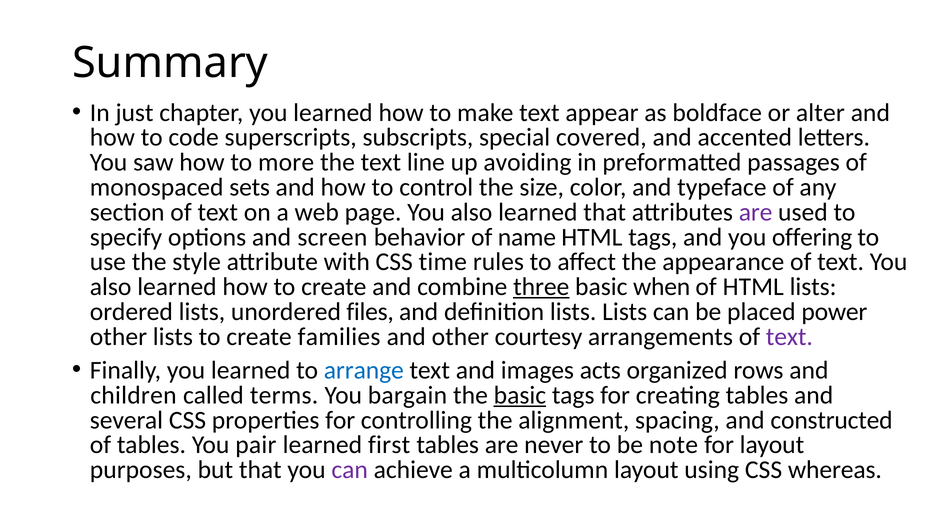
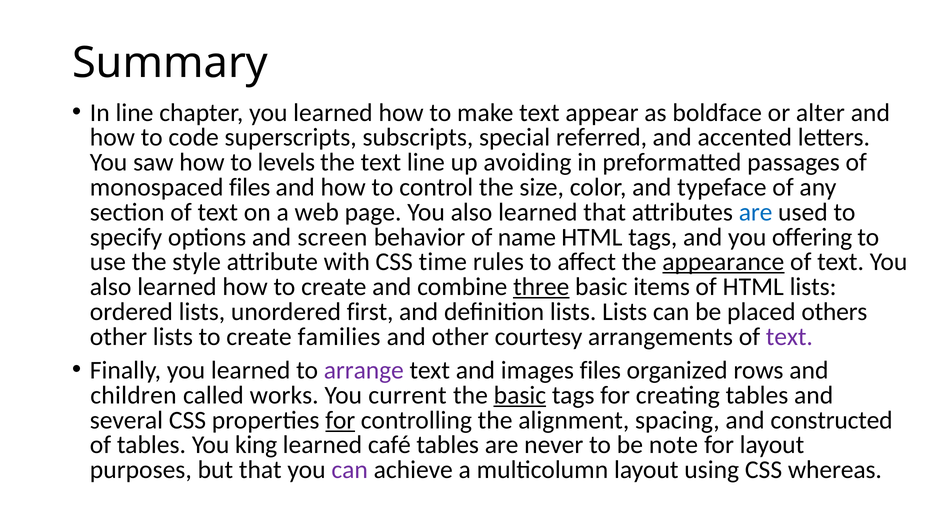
In just: just -> line
covered: covered -> referred
more: more -> levels
monospaced sets: sets -> files
are at (756, 212) colour: purple -> blue
appearance underline: none -> present
when: when -> items
files: files -> first
power: power -> others
arrange colour: blue -> purple
images acts: acts -> files
terms: terms -> works
bargain: bargain -> current
for at (340, 420) underline: none -> present
pair: pair -> king
first: first -> café
